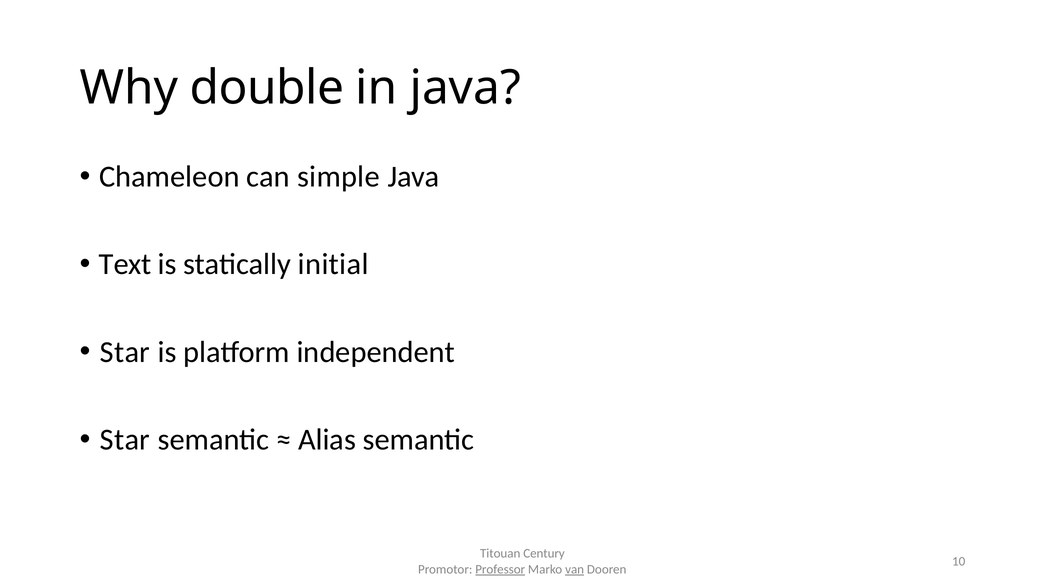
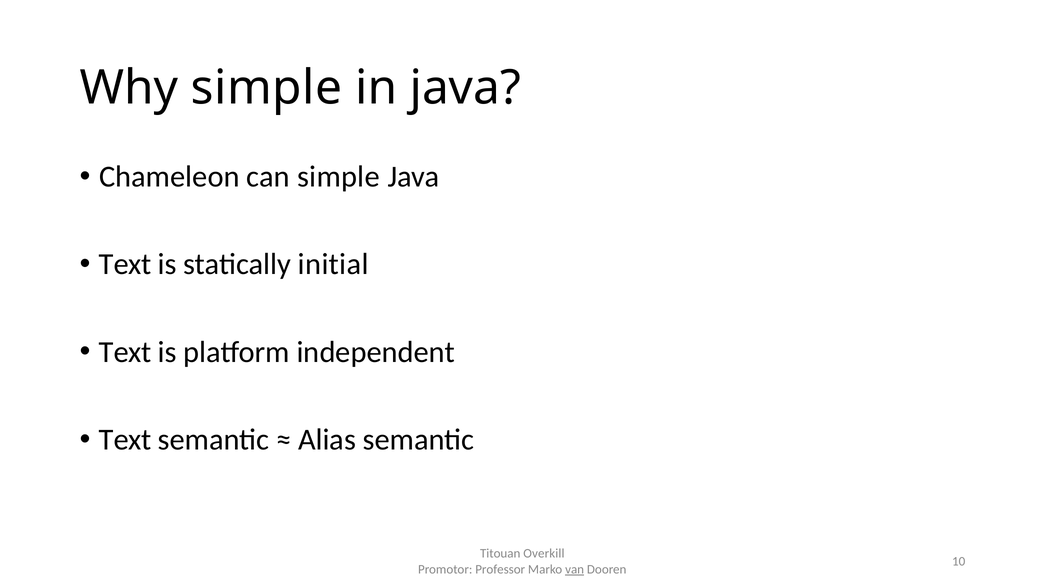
Why double: double -> simple
Star at (125, 352): Star -> Text
Star at (125, 440): Star -> Text
Century: Century -> Overkill
Professor underline: present -> none
